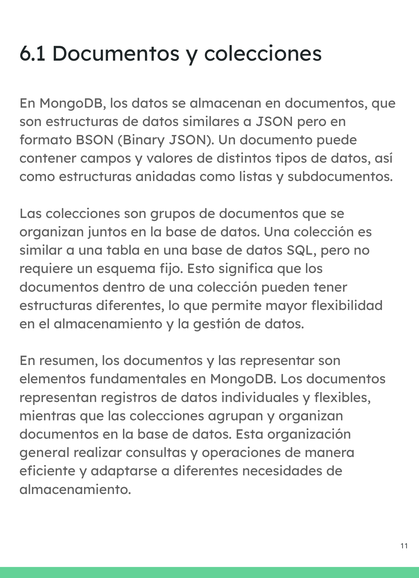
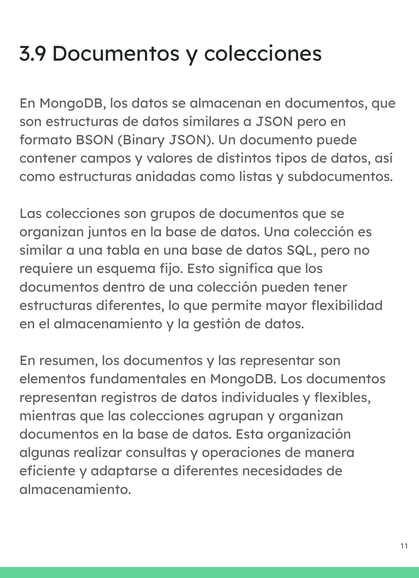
6.1: 6.1 -> 3.9
general: general -> algunas
